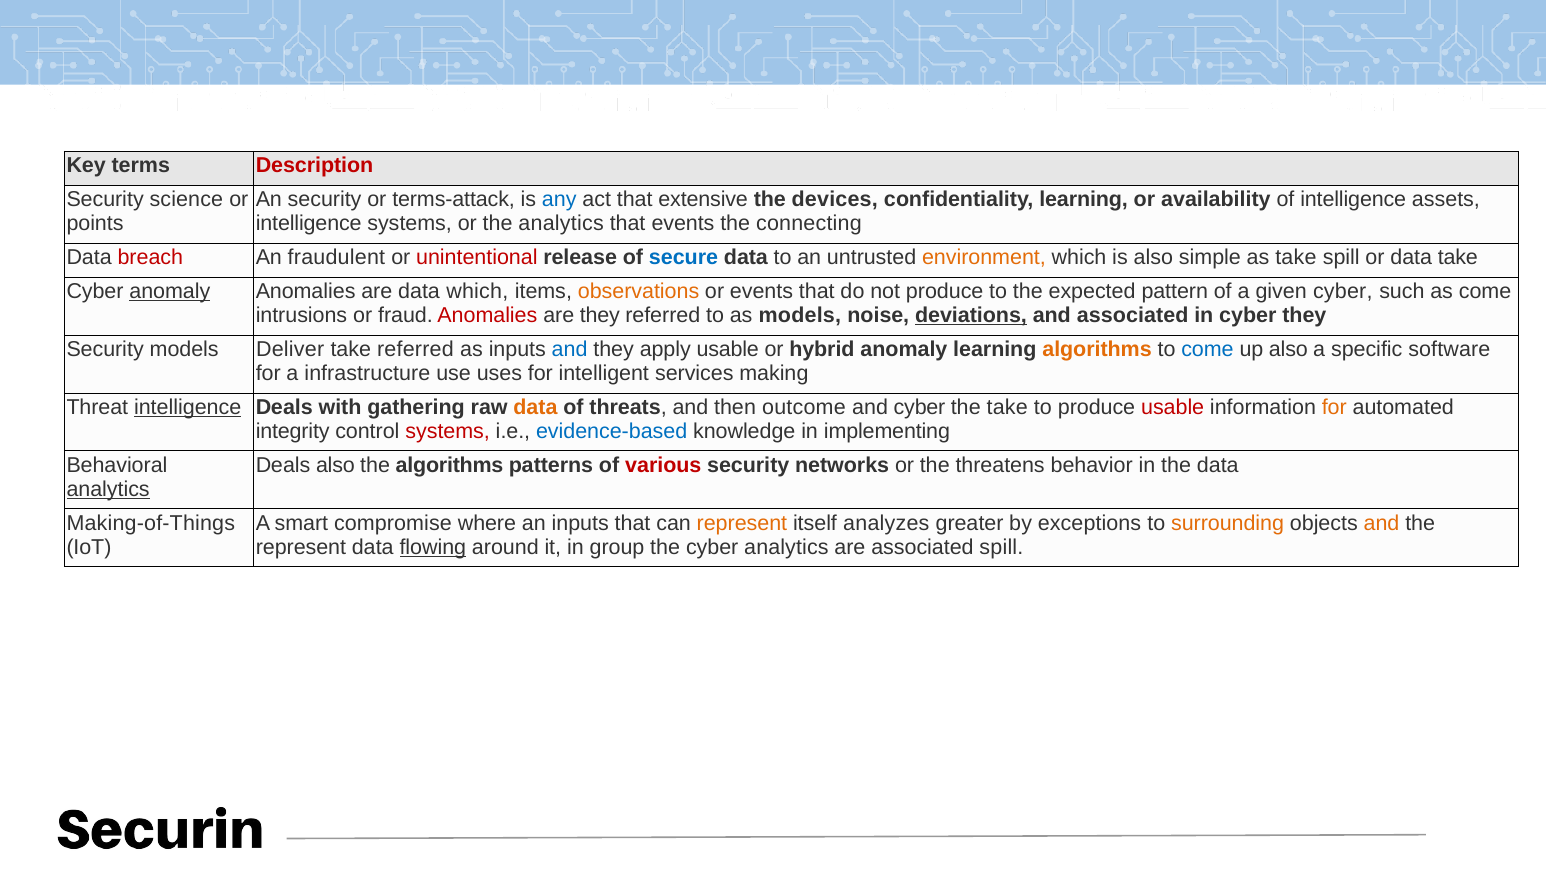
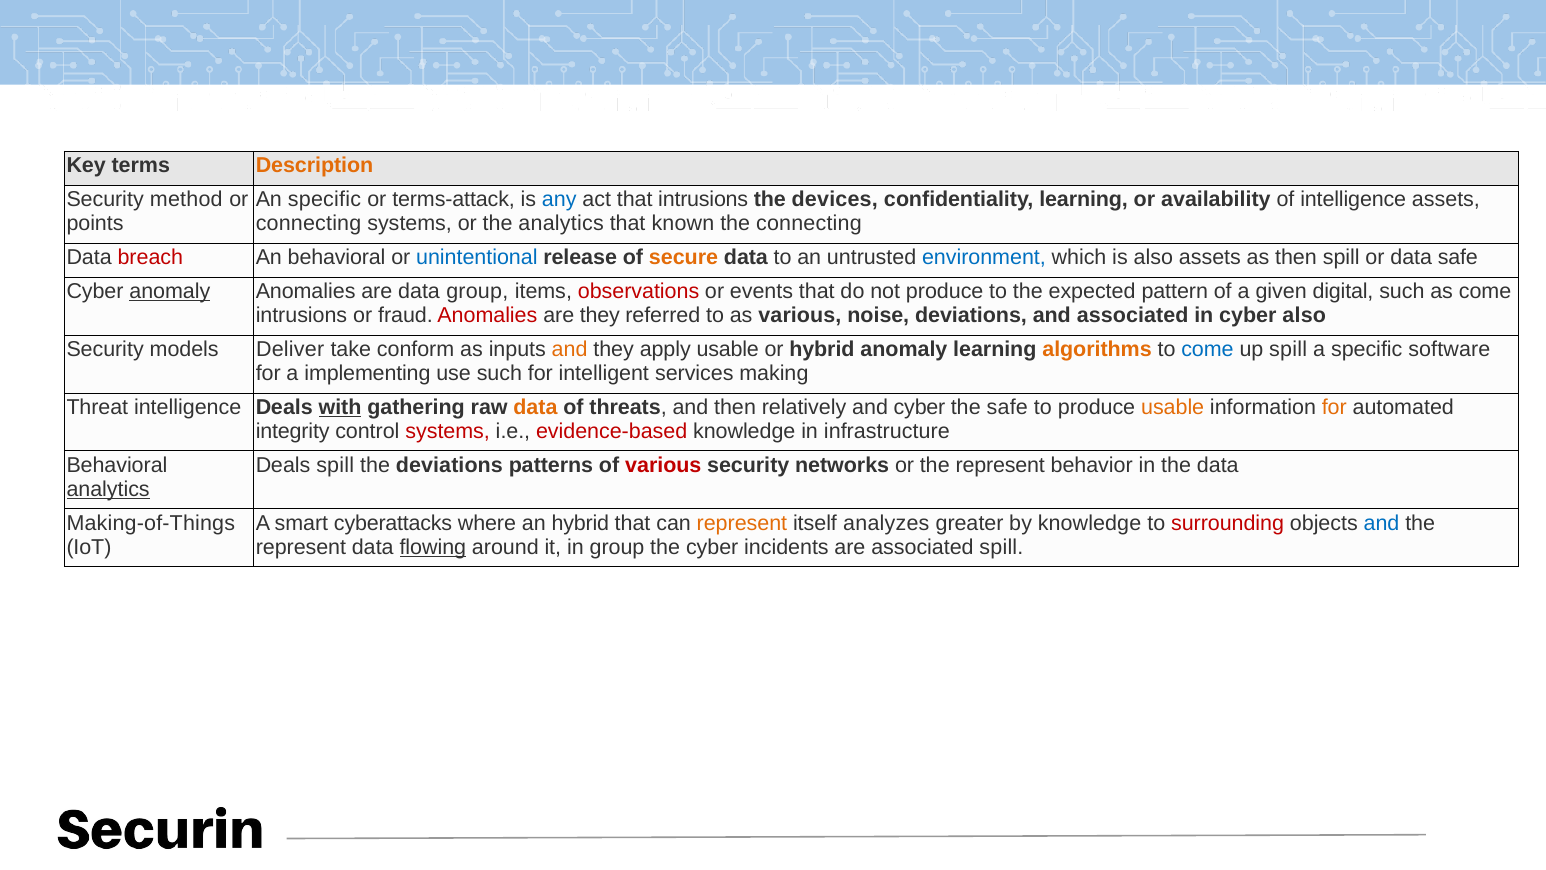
Description colour: red -> orange
science: science -> method
An security: security -> specific
that extensive: extensive -> intrusions
intelligence at (309, 224): intelligence -> connecting
that events: events -> known
An fraudulent: fraudulent -> behavioral
unintentional colour: red -> blue
secure colour: blue -> orange
environment colour: orange -> blue
also simple: simple -> assets
as take: take -> then
data take: take -> safe
data which: which -> group
observations colour: orange -> red
given cyber: cyber -> digital
as models: models -> various
deviations at (971, 315) underline: present -> none
cyber they: they -> also
take referred: referred -> conform
and at (570, 349) colour: blue -> orange
up also: also -> spill
infrastructure: infrastructure -> implementing
use uses: uses -> such
intelligence at (188, 407) underline: present -> none
with underline: none -> present
outcome: outcome -> relatively
the take: take -> safe
usable at (1173, 407) colour: red -> orange
evidence-based colour: blue -> red
implementing: implementing -> infrastructure
Deals also: also -> spill
the algorithms: algorithms -> deviations
or the threatens: threatens -> represent
compromise: compromise -> cyberattacks
an inputs: inputs -> hybrid
by exceptions: exceptions -> knowledge
surrounding colour: orange -> red
and at (1381, 523) colour: orange -> blue
cyber analytics: analytics -> incidents
